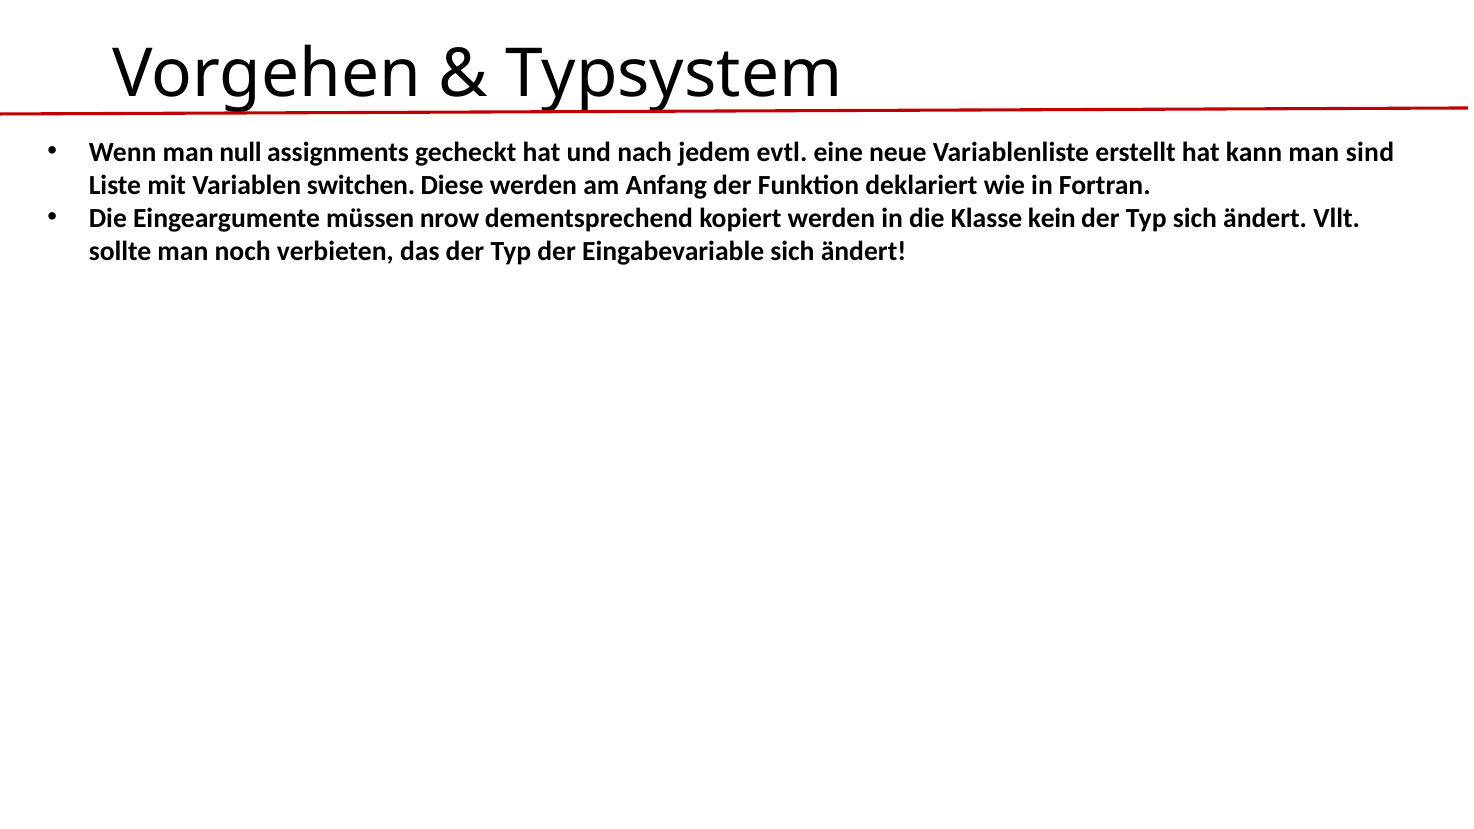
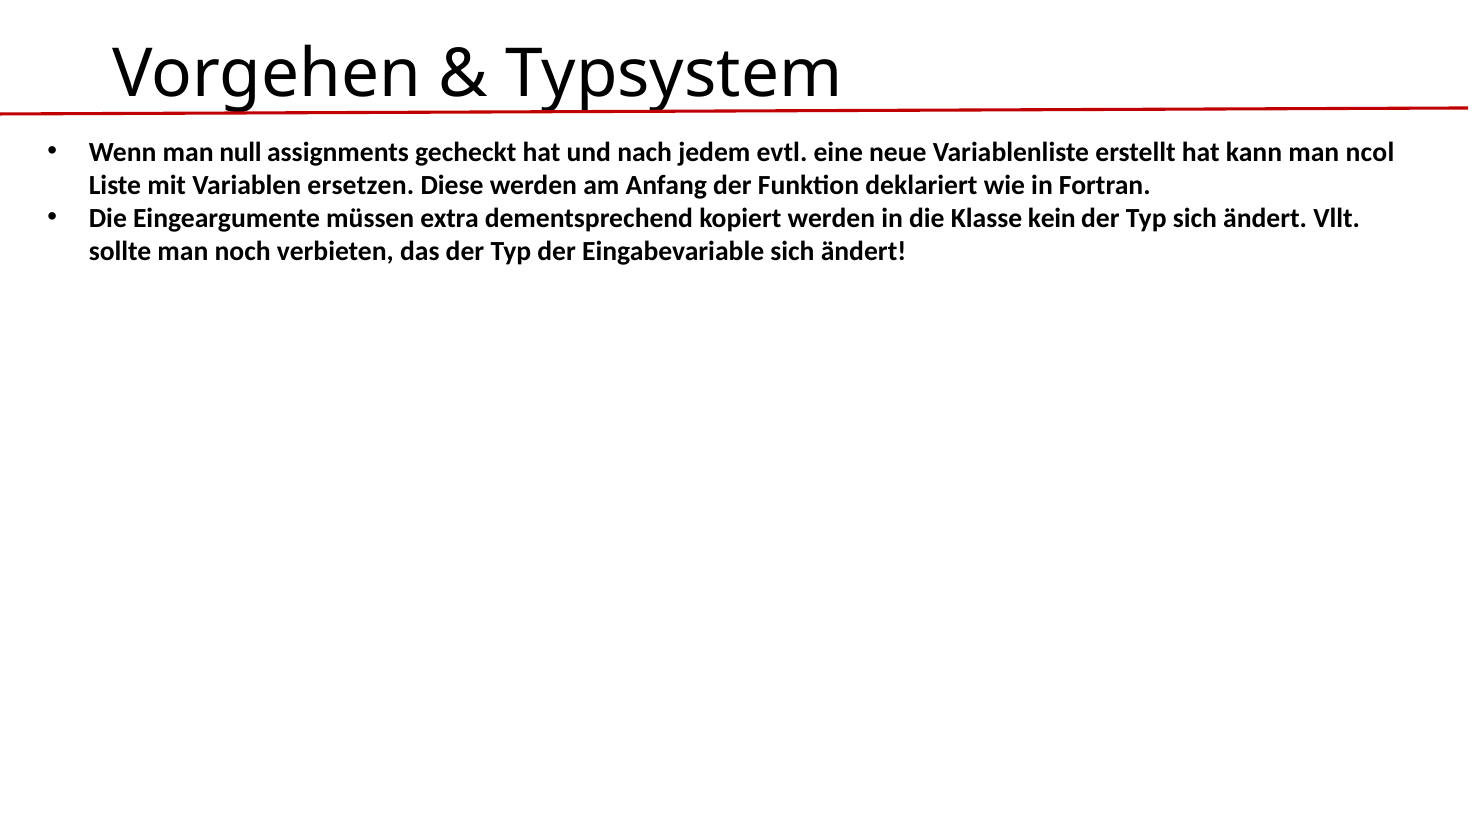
sind: sind -> ncol
switchen: switchen -> ersetzen
nrow: nrow -> extra
